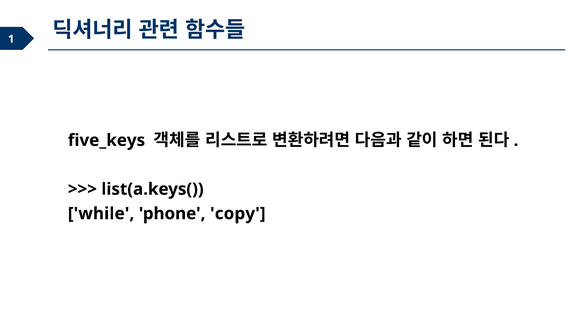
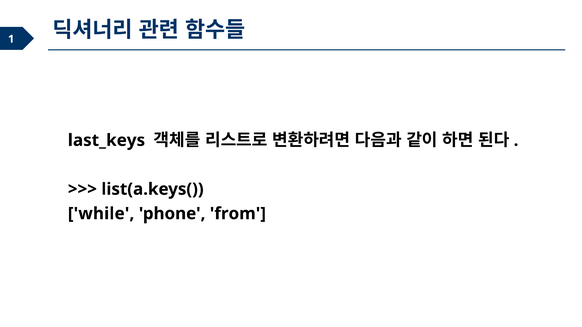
five_keys: five_keys -> last_keys
copy: copy -> from
